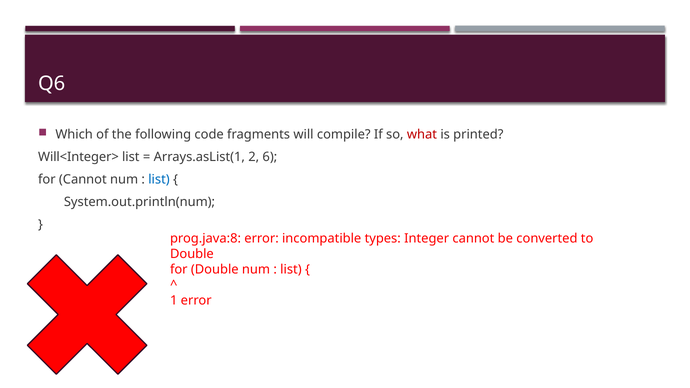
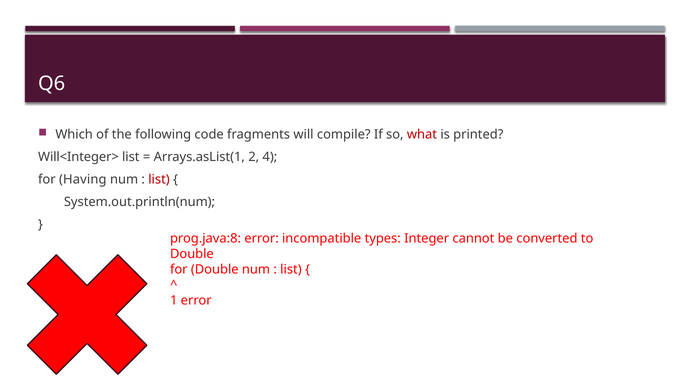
6: 6 -> 4
for Cannot: Cannot -> Having
list at (159, 180) colour: blue -> red
